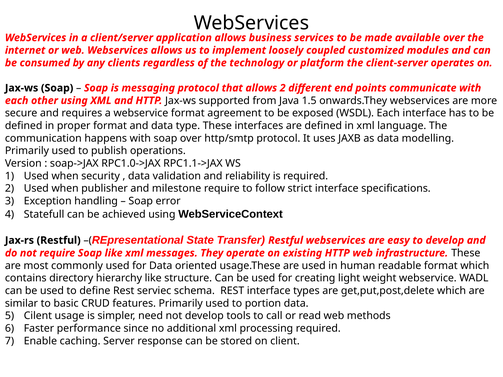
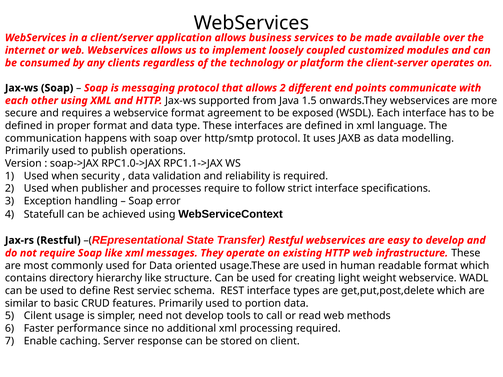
milestone: milestone -> processes
